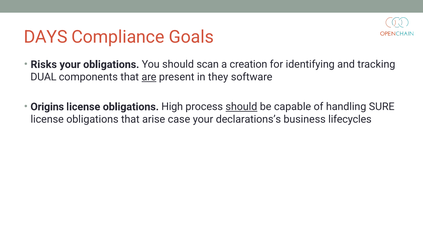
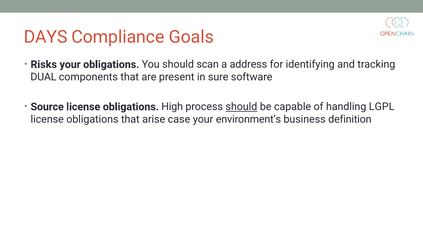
creation: creation -> address
are underline: present -> none
they: they -> sure
Origins: Origins -> Source
SURE: SURE -> LGPL
declarations’s: declarations’s -> environment’s
lifecycles: lifecycles -> definition
